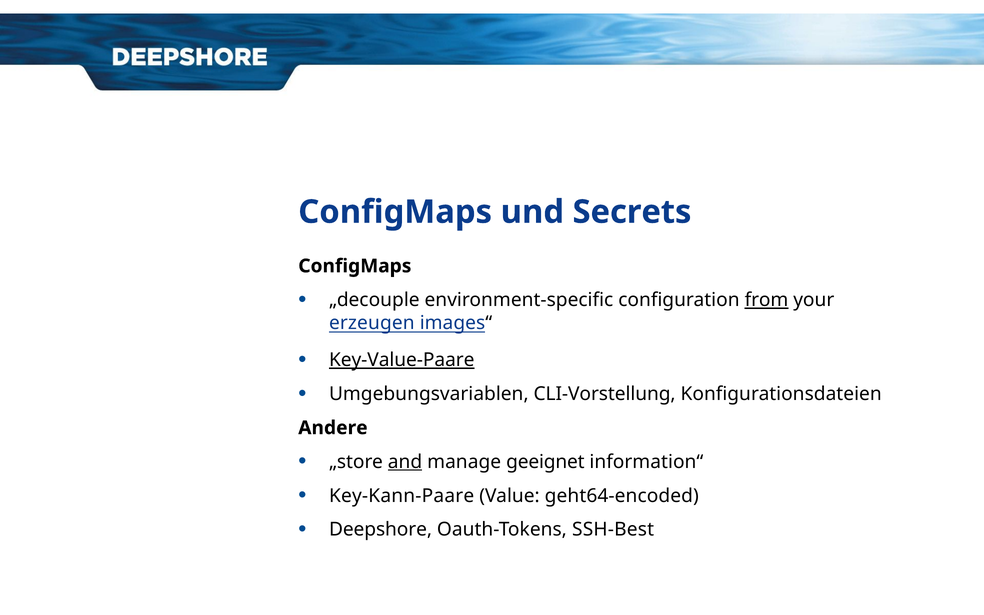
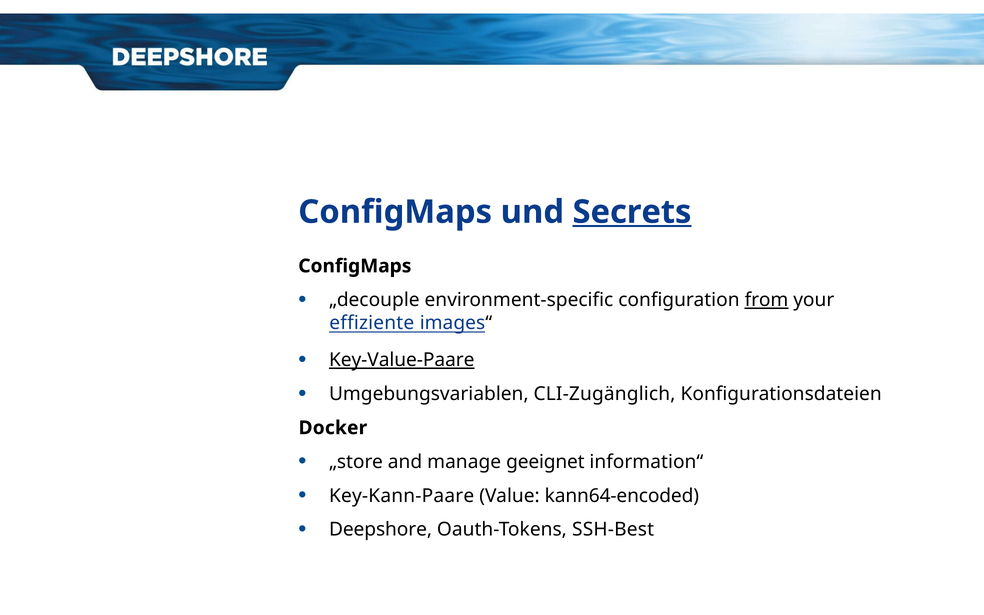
Secrets underline: none -> present
erzeugen: erzeugen -> effiziente
CLI-Vorstellung: CLI-Vorstellung -> CLI-Zugänglich
Andere: Andere -> Docker
and underline: present -> none
geht64-encoded: geht64-encoded -> kann64-encoded
